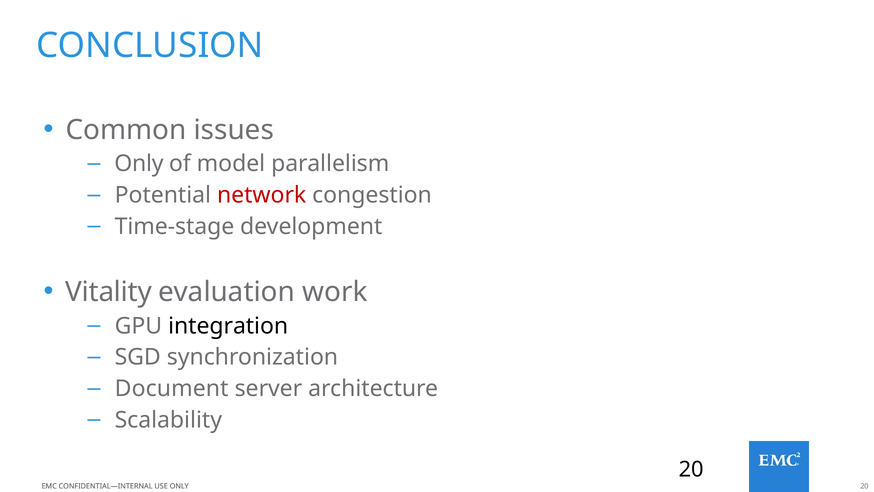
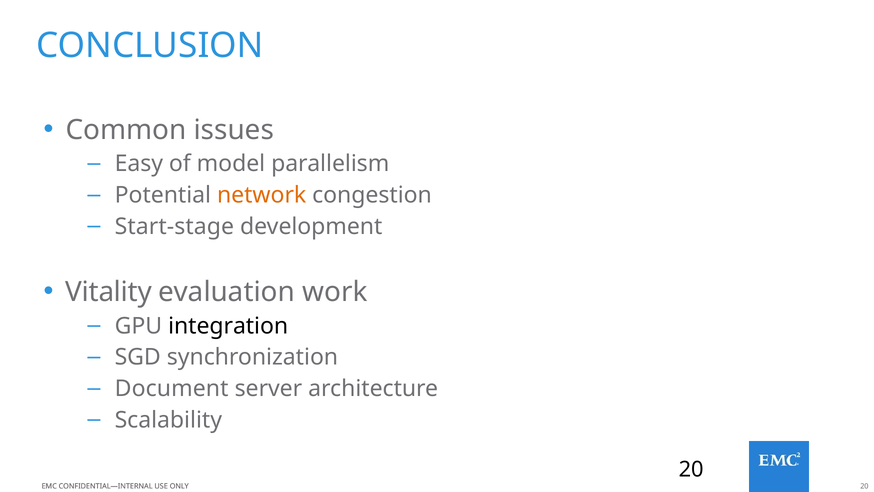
Only at (139, 164): Only -> Easy
network colour: red -> orange
Time-stage: Time-stage -> Start-stage
